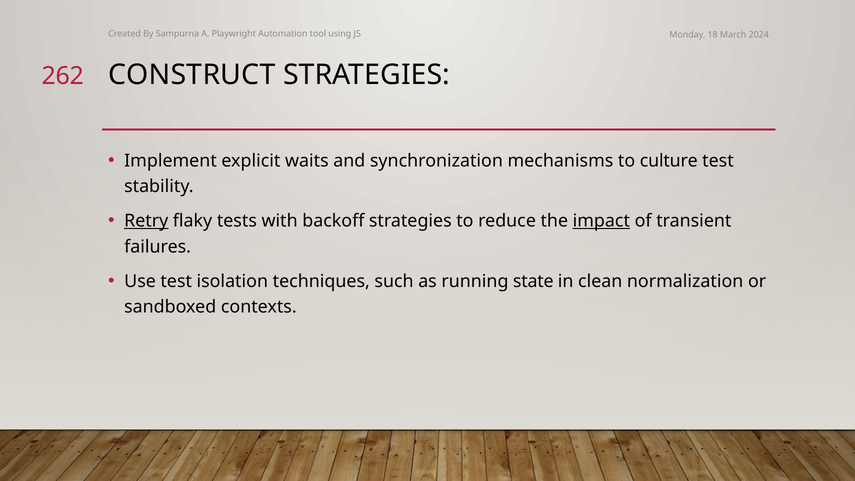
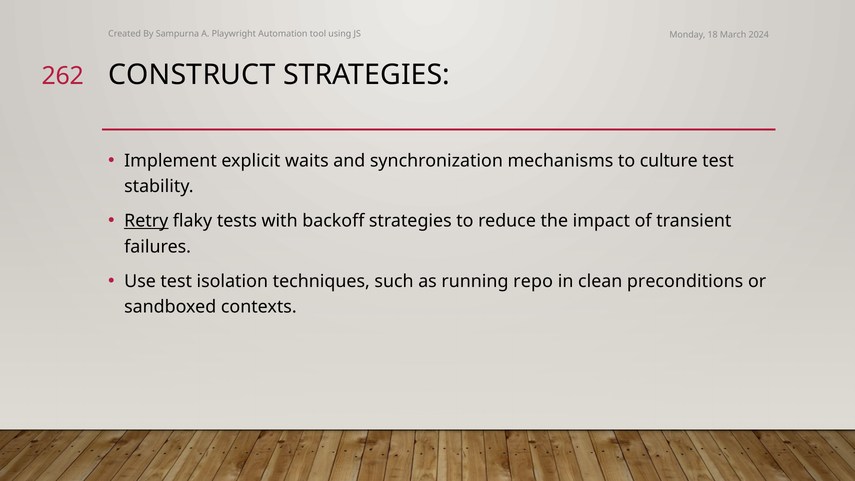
impact underline: present -> none
state: state -> repo
normalization: normalization -> preconditions
